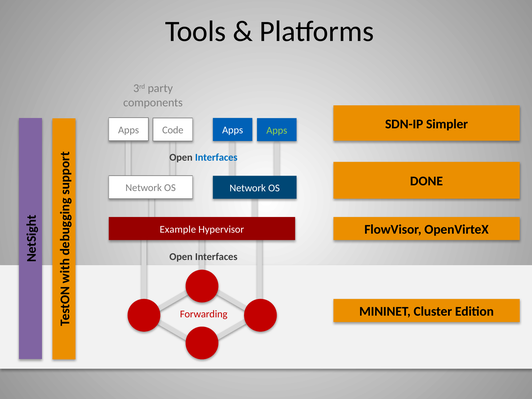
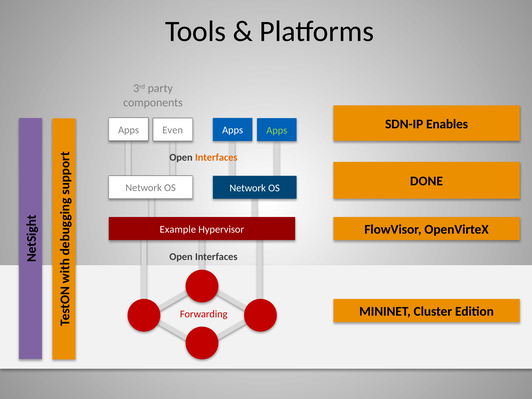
Simpler: Simpler -> Enables
Code: Code -> Even
Interfaces at (216, 157) colour: blue -> orange
